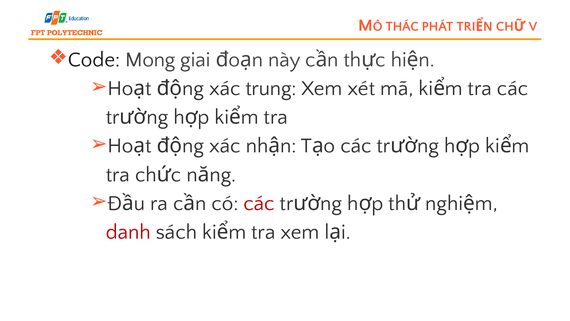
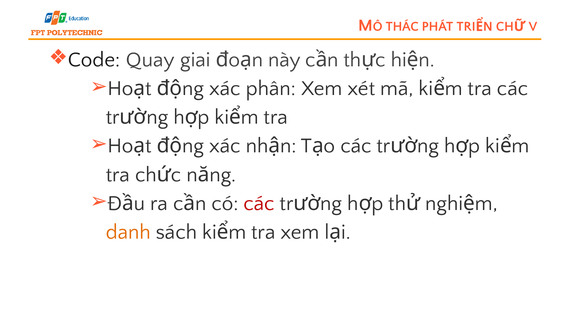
Mong: Mong -> Quay
trung: trung -> phân
danh colour: red -> orange
